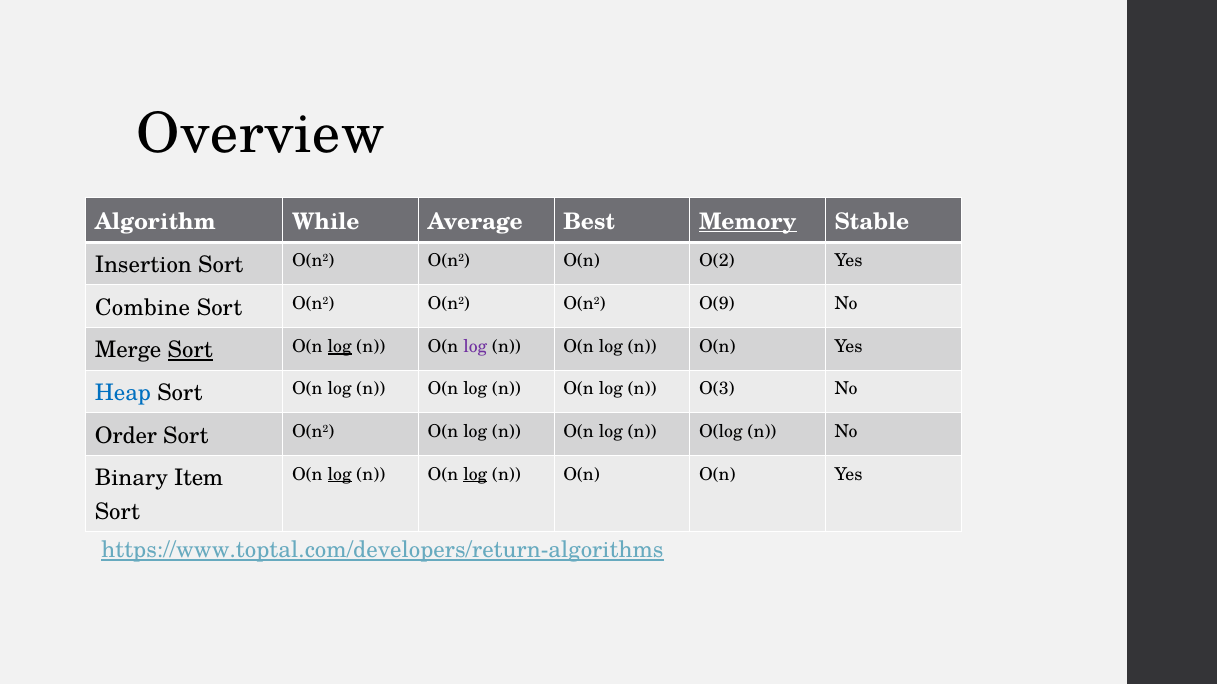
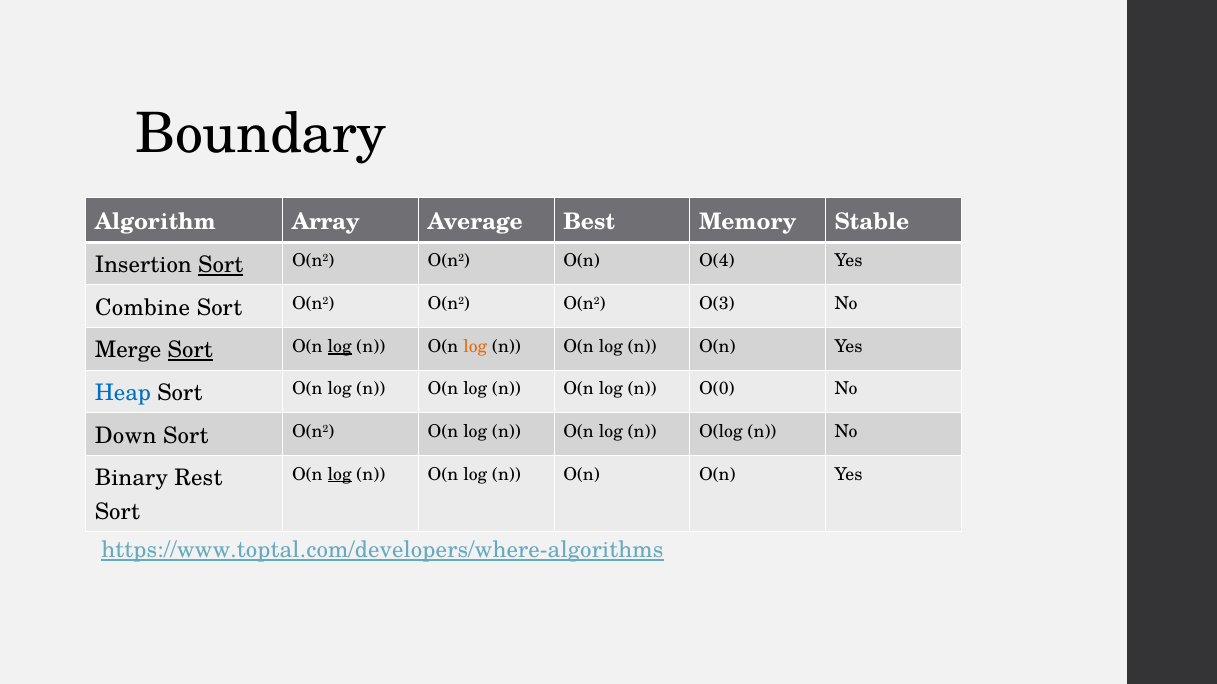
Overview: Overview -> Boundary
While: While -> Array
Memory underline: present -> none
Sort at (221, 265) underline: none -> present
O(2: O(2 -> O(4
O(9: O(9 -> O(3
log at (475, 347) colour: purple -> orange
O(3: O(3 -> O(0
Order: Order -> Down
log at (475, 475) underline: present -> none
Item: Item -> Rest
https://www.toptal.com/developers/return-algorithms: https://www.toptal.com/developers/return-algorithms -> https://www.toptal.com/developers/where-algorithms
